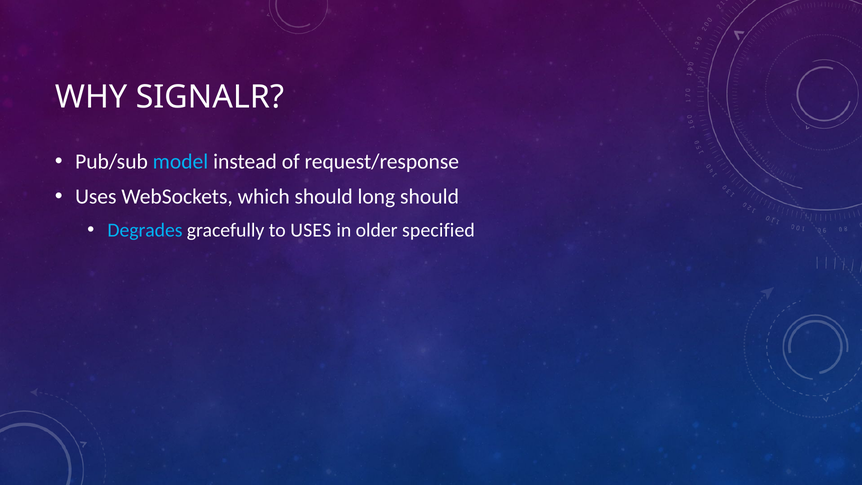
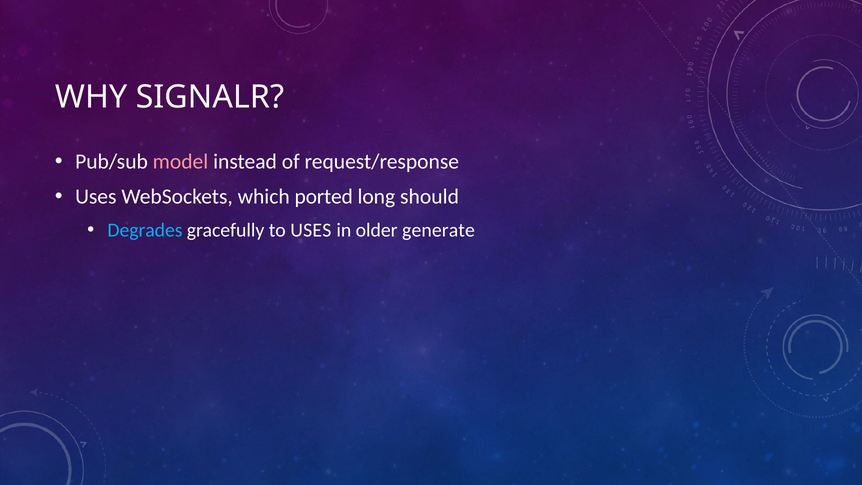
model colour: light blue -> pink
which should: should -> ported
specified: specified -> generate
